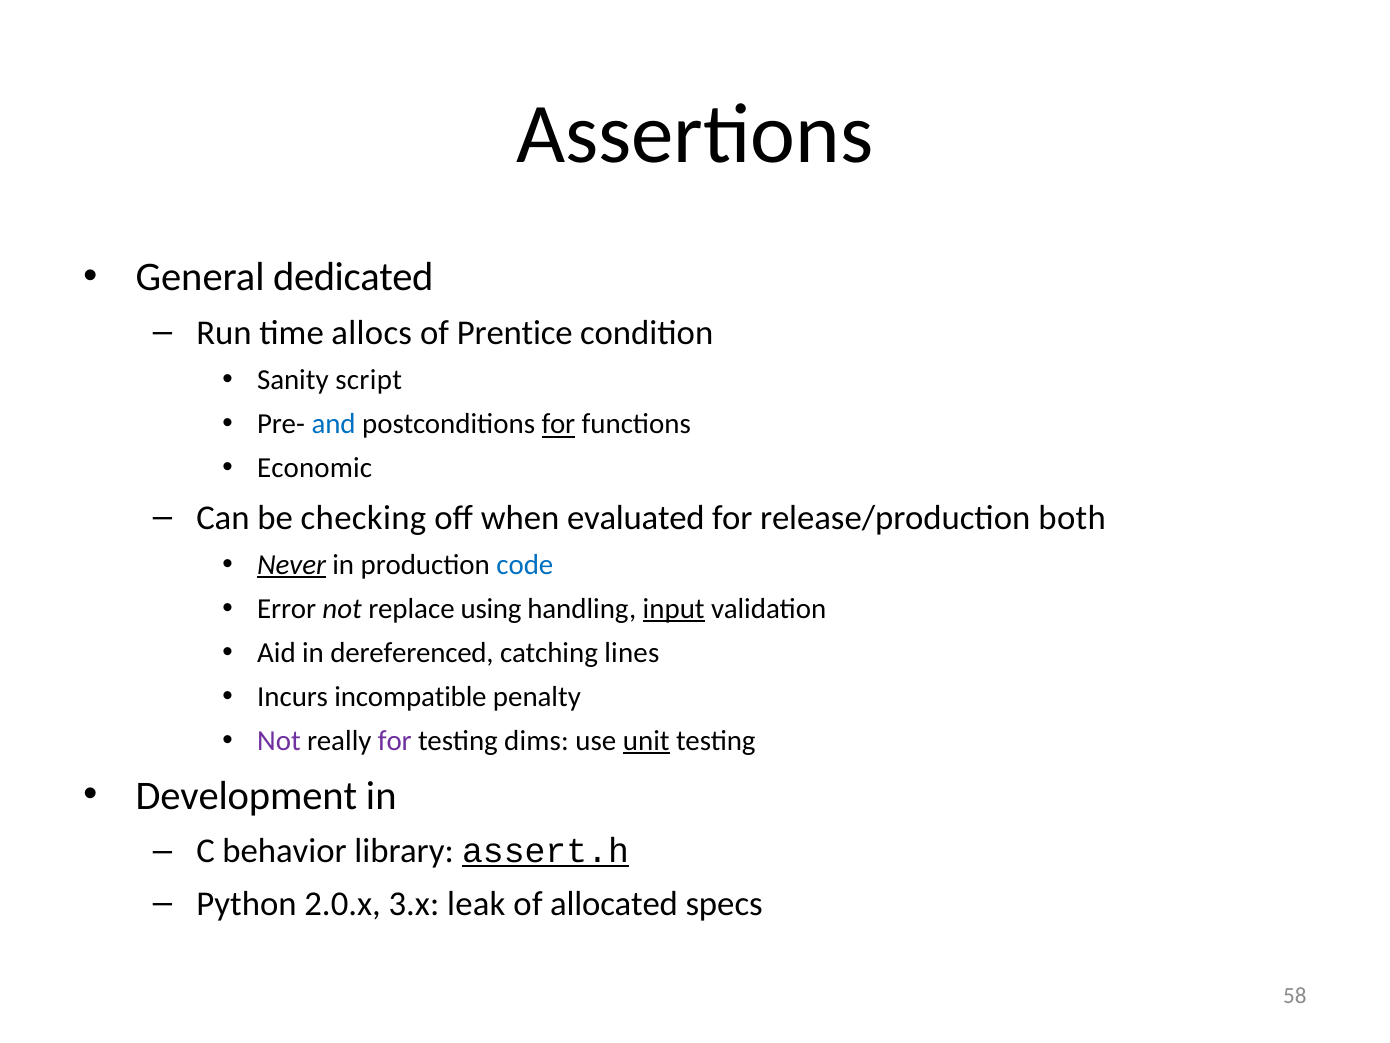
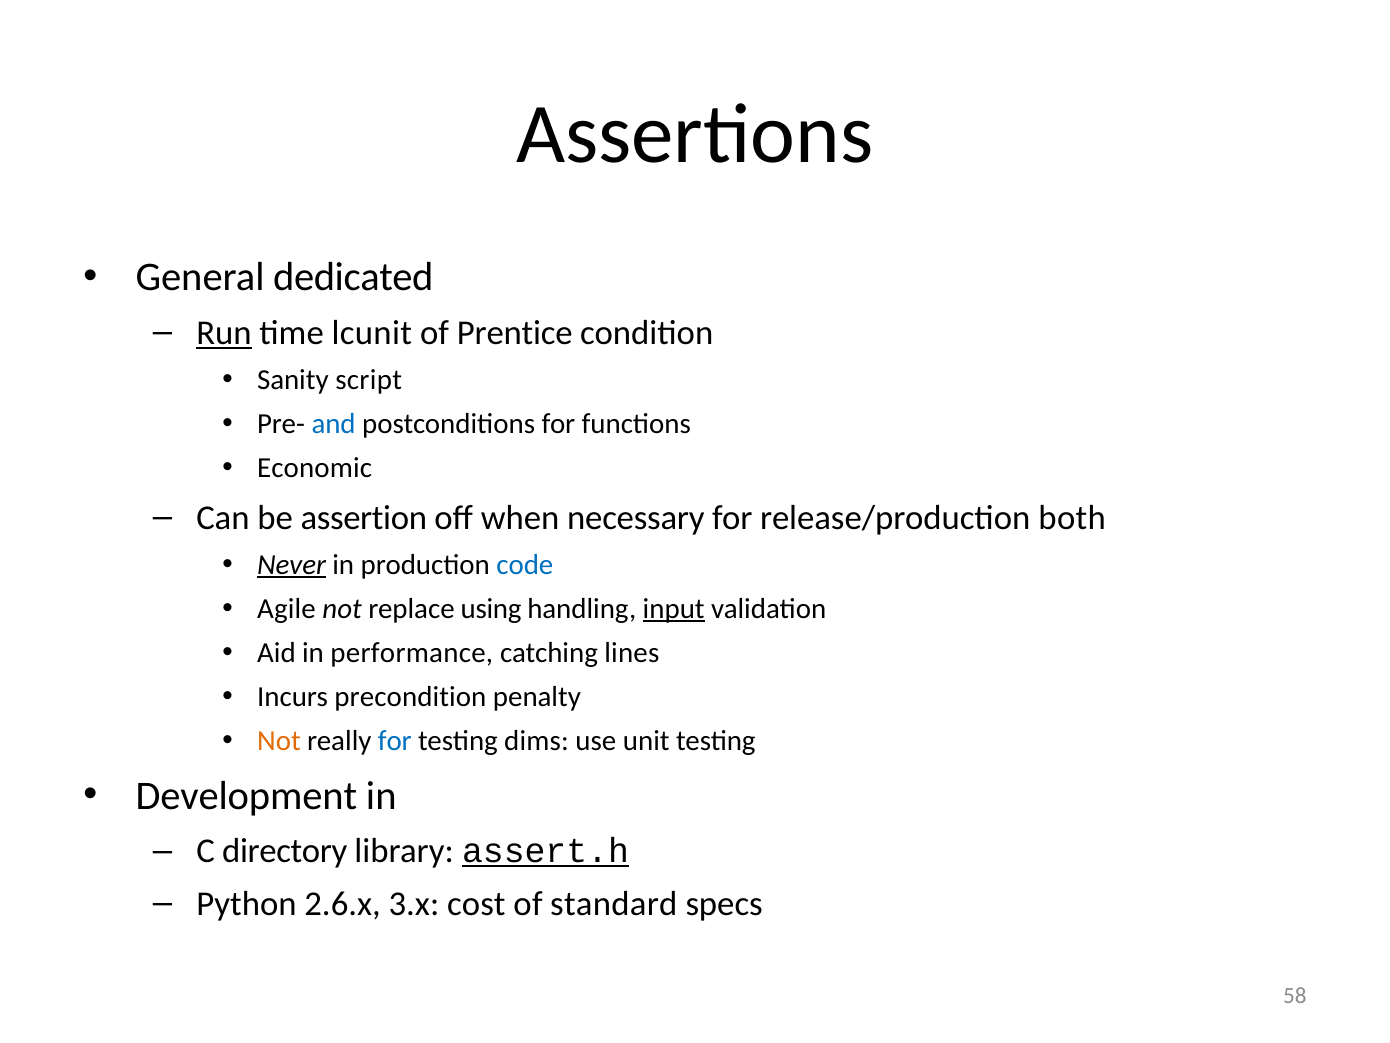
Run underline: none -> present
allocs: allocs -> lcunit
for at (558, 424) underline: present -> none
checking: checking -> assertion
evaluated: evaluated -> necessary
Error: Error -> Agile
dereferenced: dereferenced -> performance
incompatible: incompatible -> precondition
Not at (279, 741) colour: purple -> orange
for at (395, 741) colour: purple -> blue
unit underline: present -> none
behavior: behavior -> directory
2.0.x: 2.0.x -> 2.6.x
leak: leak -> cost
allocated: allocated -> standard
